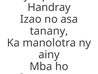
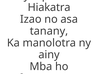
Handray: Handray -> Hiakatra
